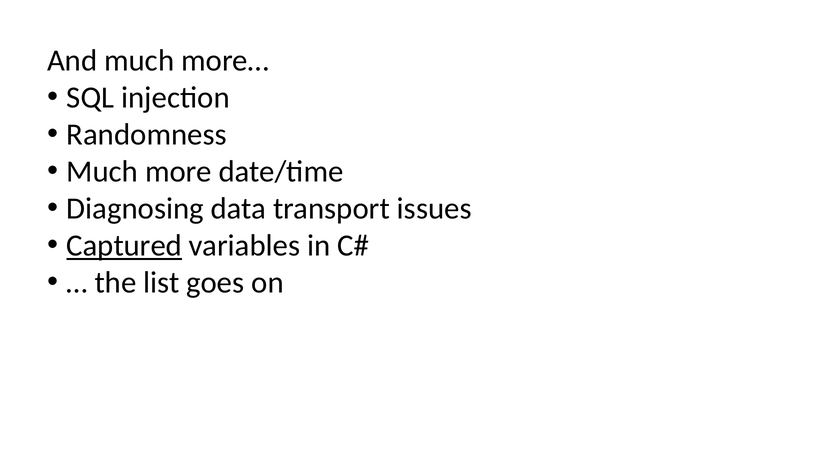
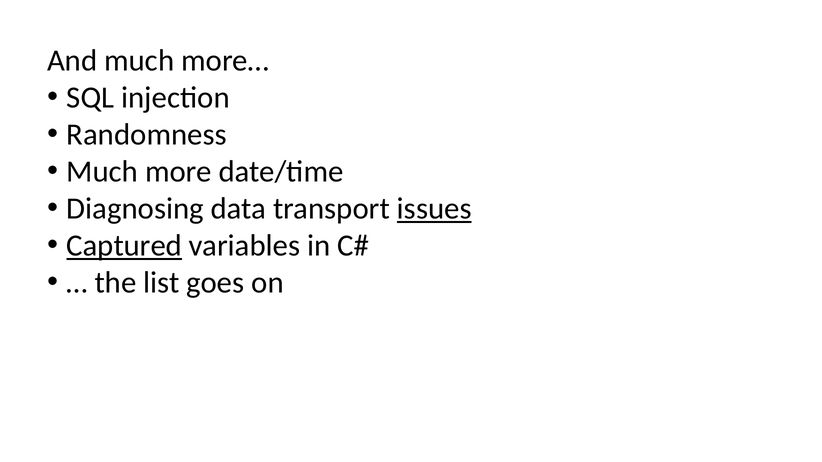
issues underline: none -> present
